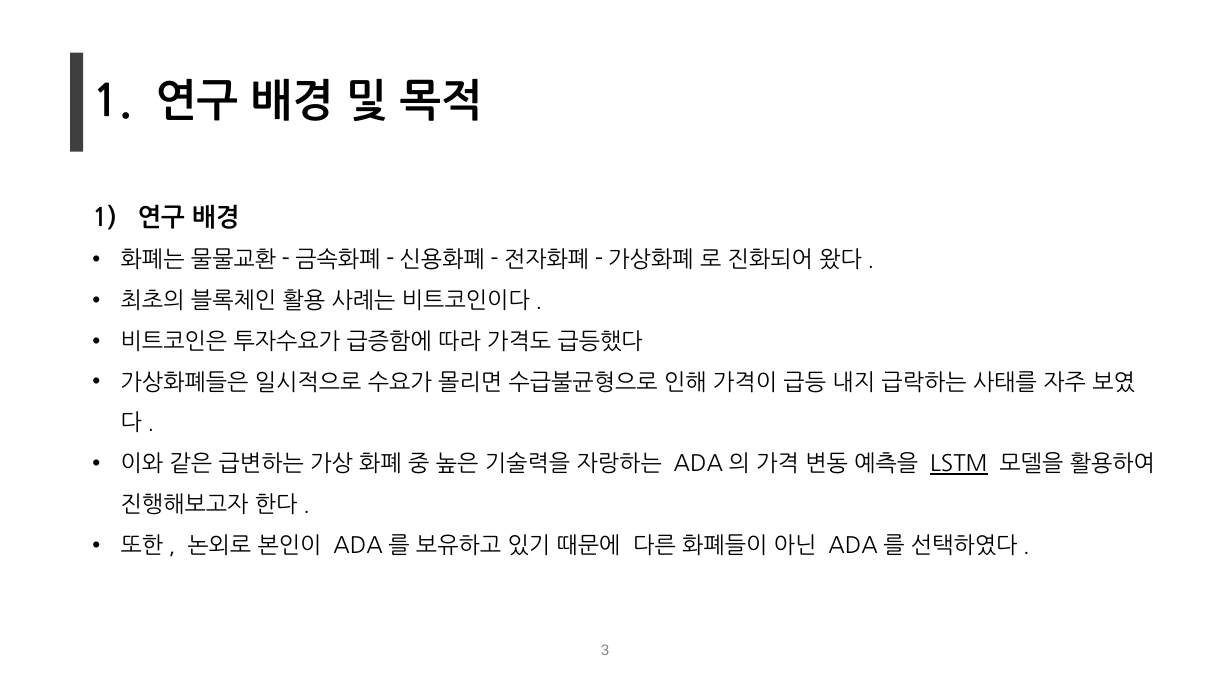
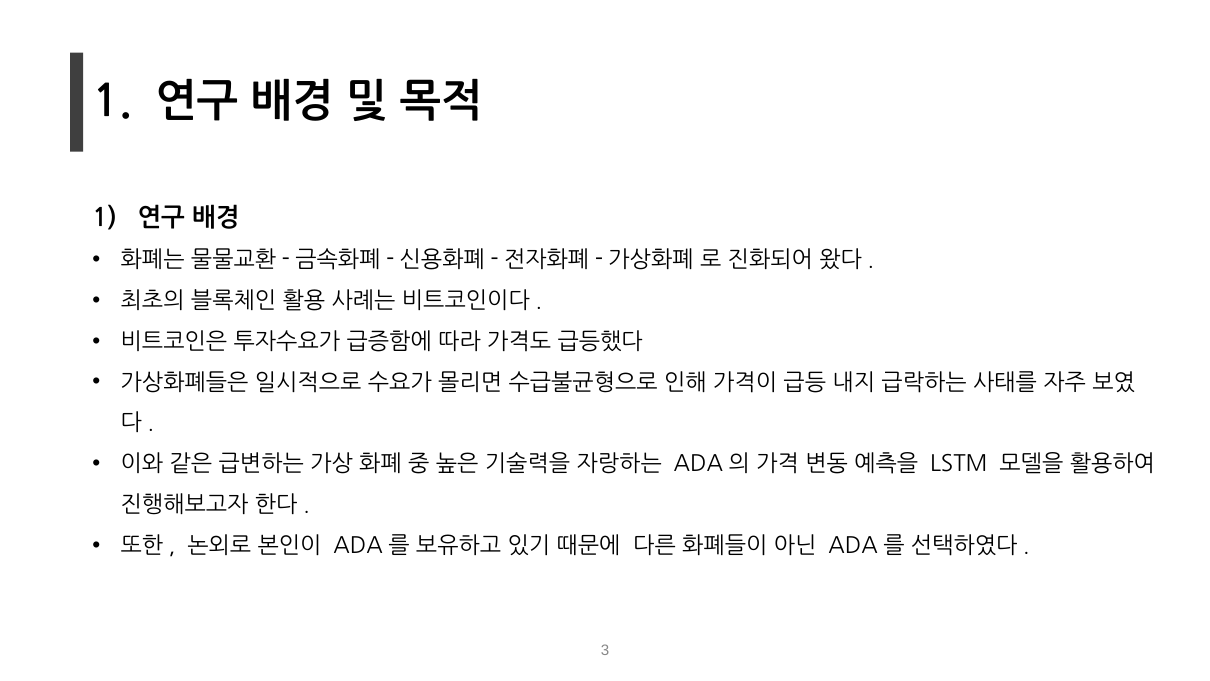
LSTM underline: present -> none
